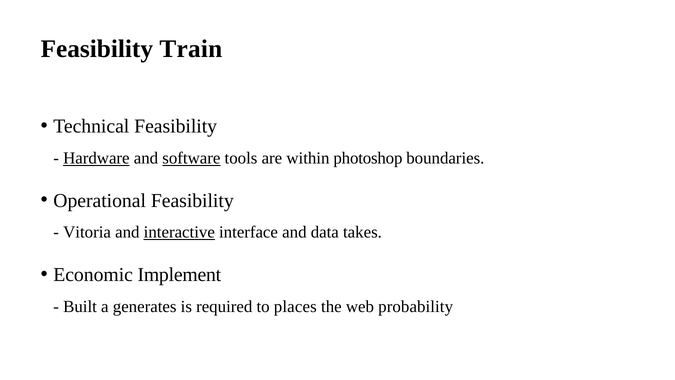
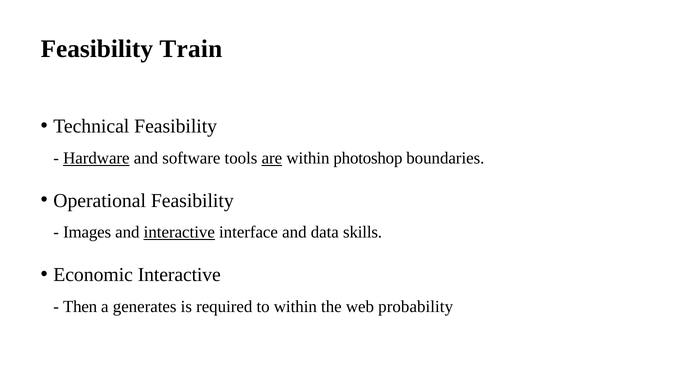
software underline: present -> none
are underline: none -> present
Vitoria: Vitoria -> Images
takes: takes -> skills
Economic Implement: Implement -> Interactive
Built: Built -> Then
to places: places -> within
